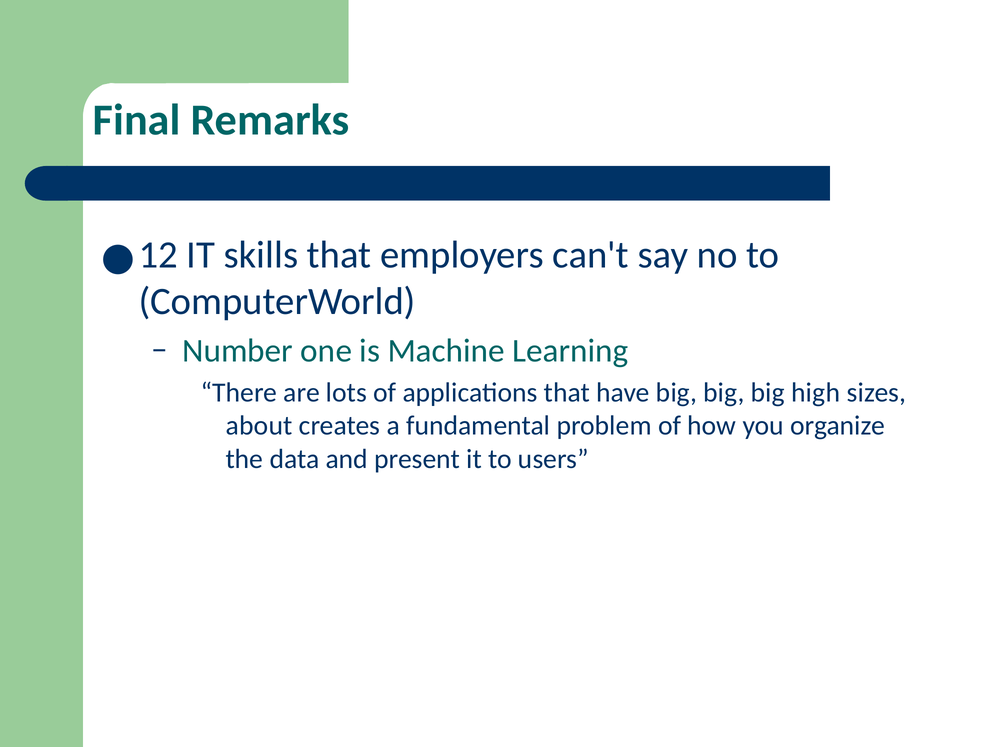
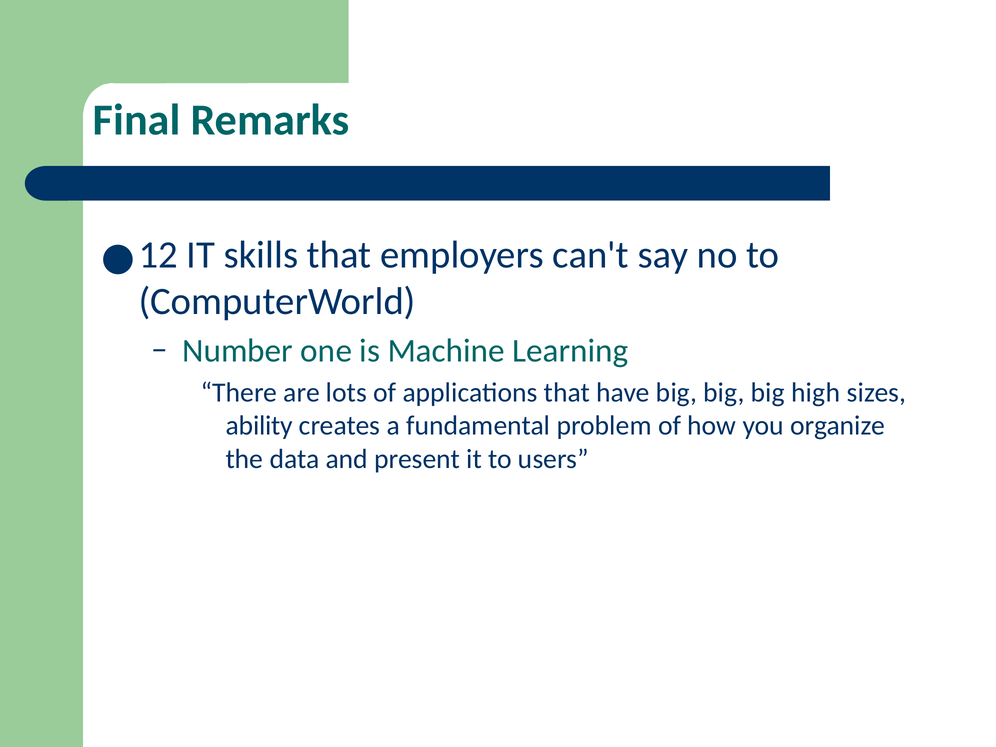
about: about -> ability
